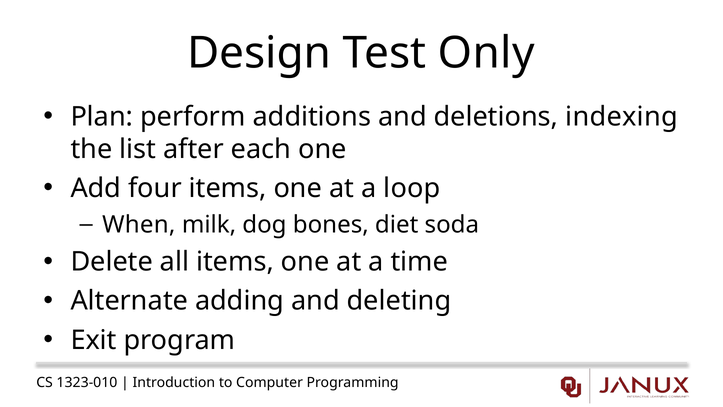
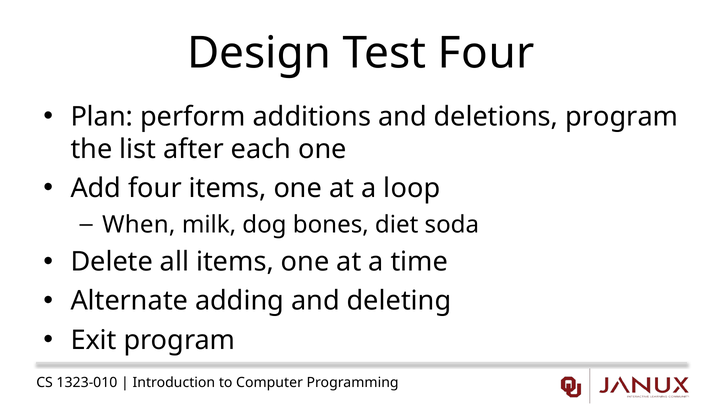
Test Only: Only -> Four
deletions indexing: indexing -> program
